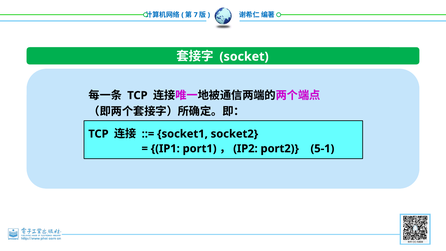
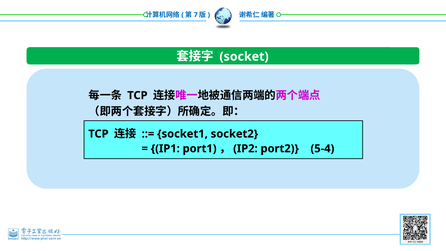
5-1: 5-1 -> 5-4
